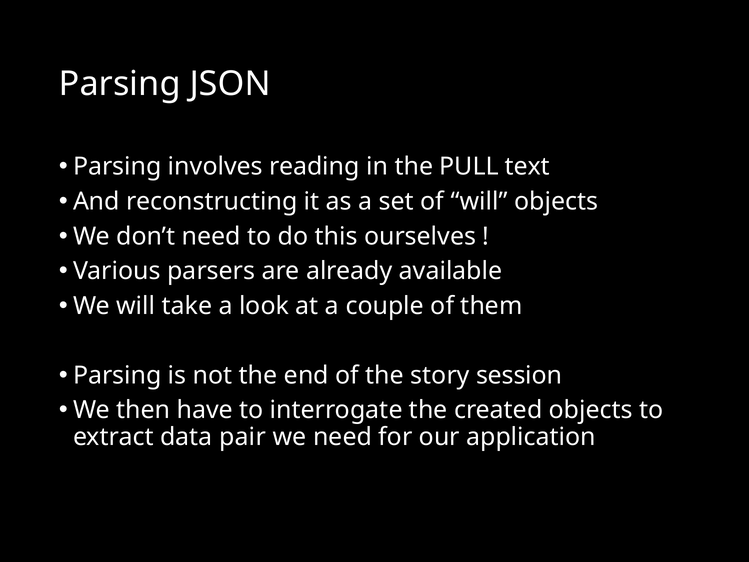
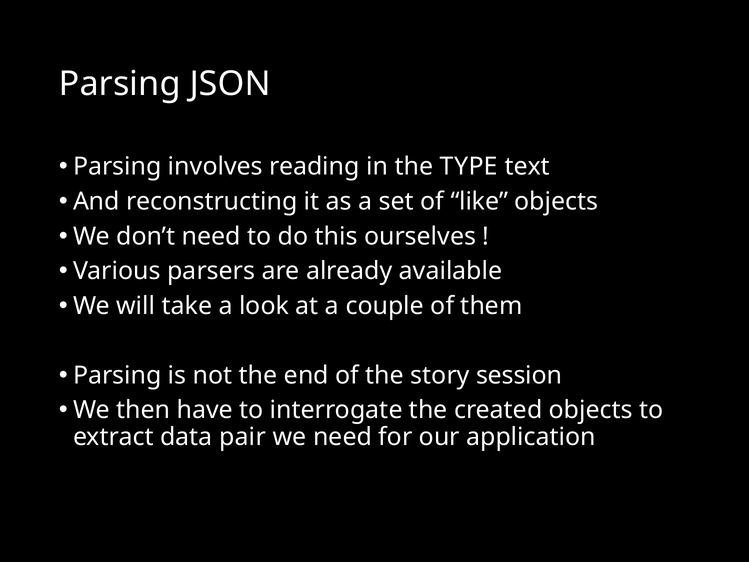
PULL: PULL -> TYPE
of will: will -> like
